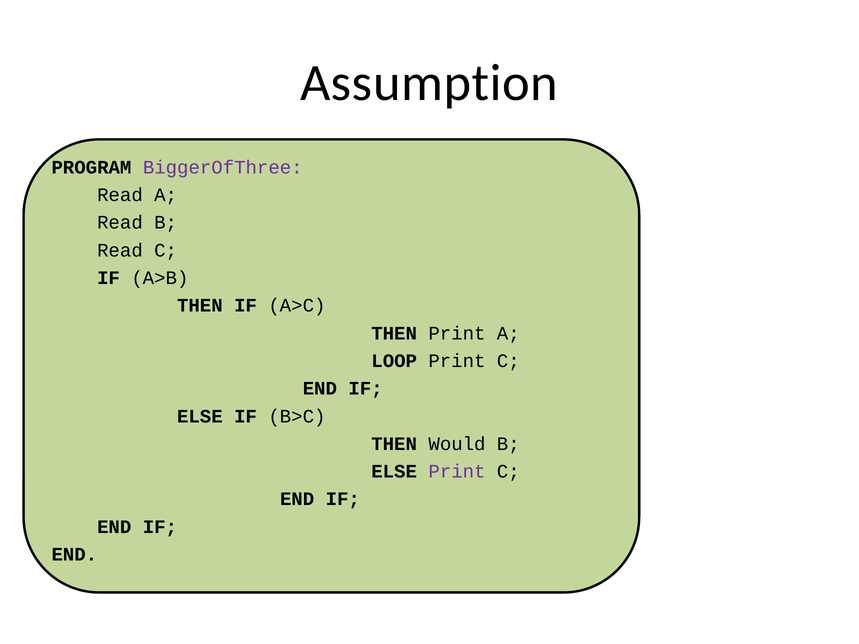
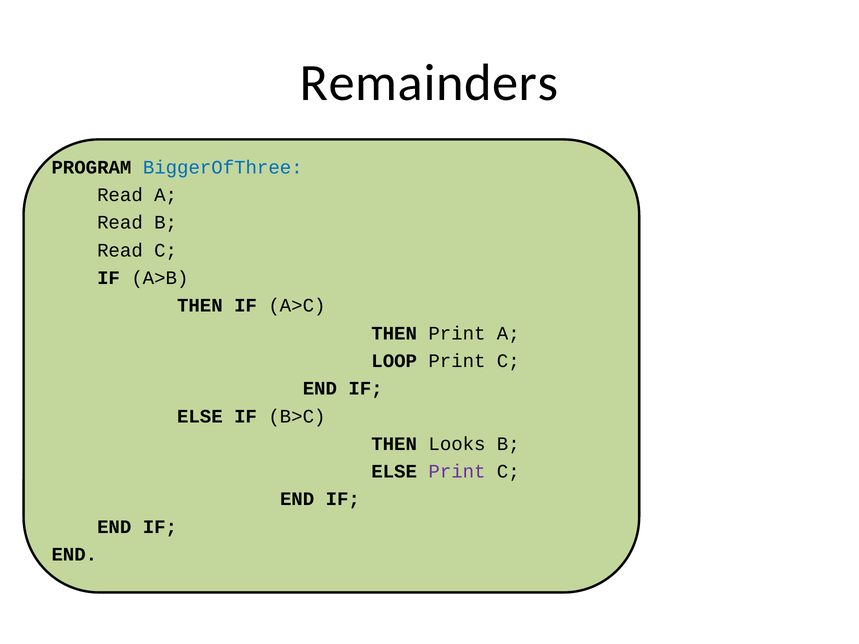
Assumption: Assumption -> Remainders
BiggerOfThree colour: purple -> blue
Would: Would -> Looks
